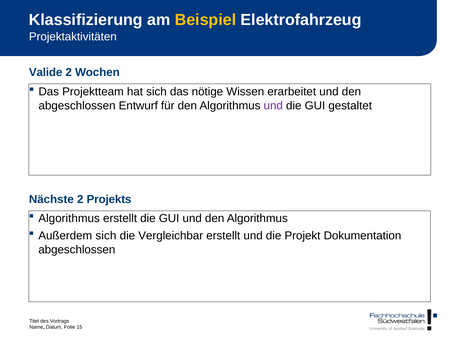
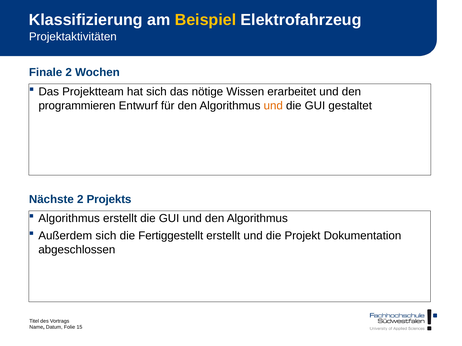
Valide: Valide -> Finale
abgeschlossen at (77, 106): abgeschlossen -> programmieren
und at (273, 106) colour: purple -> orange
Vergleichbar: Vergleichbar -> Fertiggestellt
